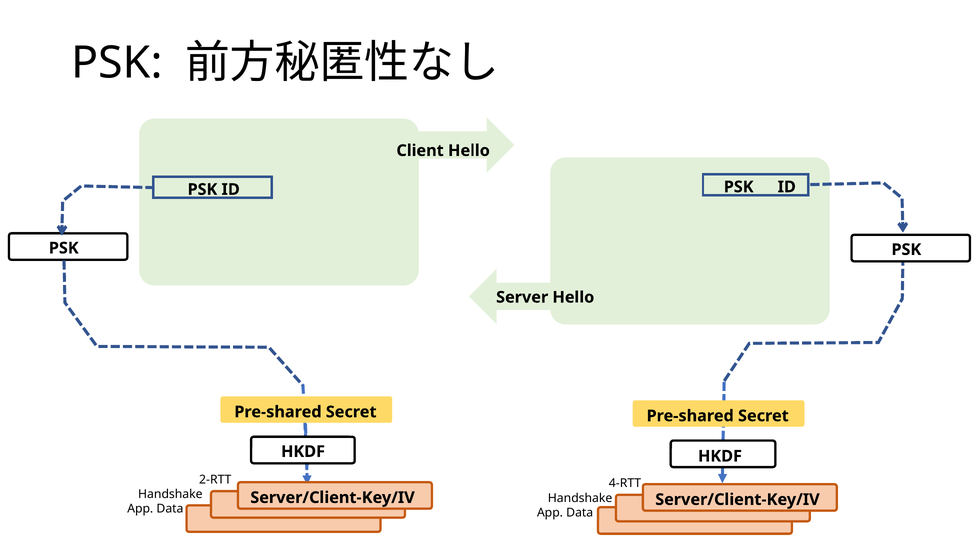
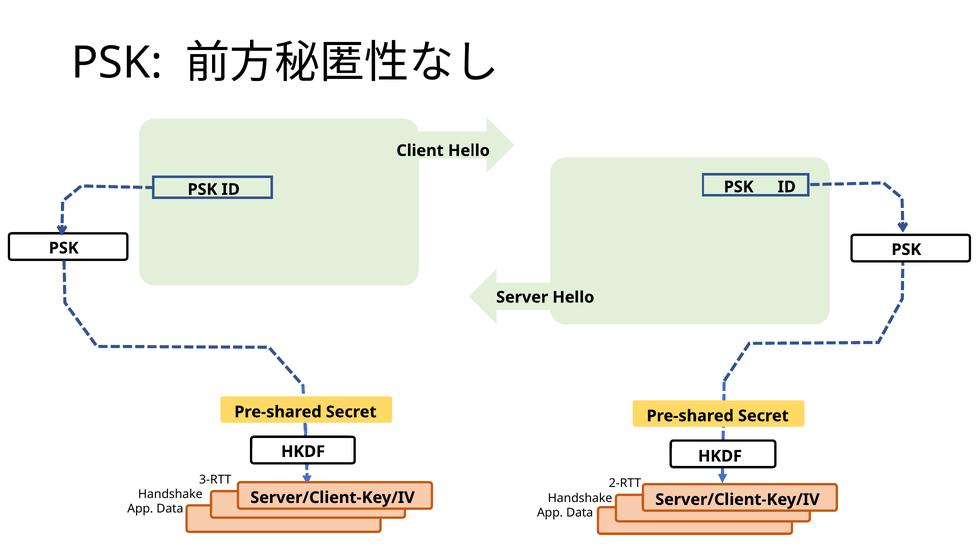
2-RTT: 2-RTT -> 3-RTT
4-RTT: 4-RTT -> 2-RTT
